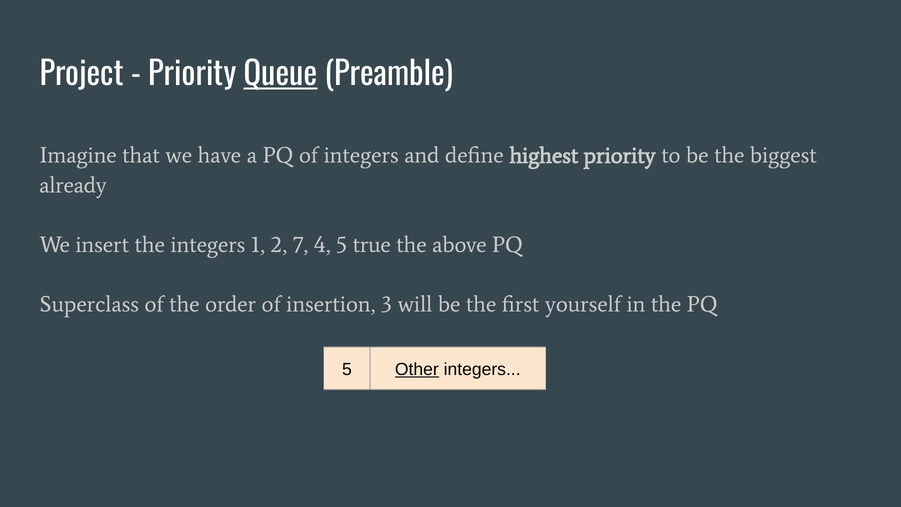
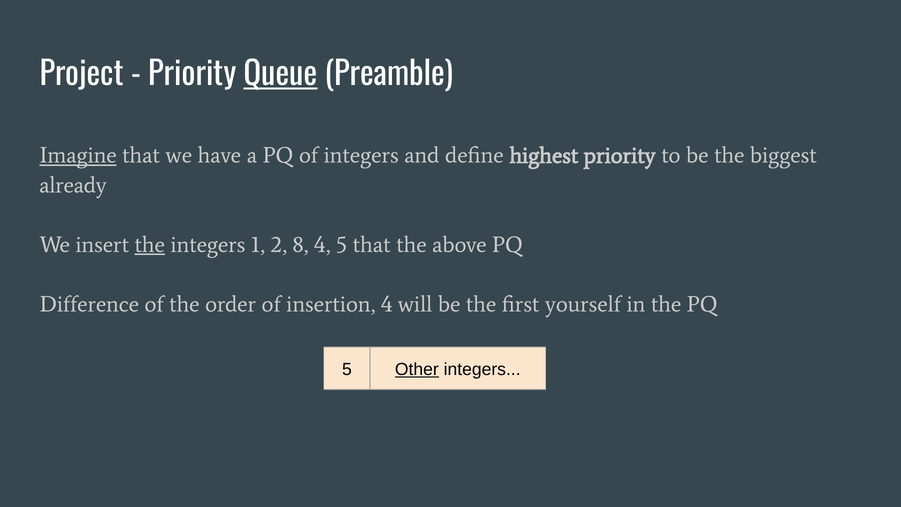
Imagine underline: none -> present
the at (150, 245) underline: none -> present
7: 7 -> 8
5 true: true -> that
Superclass: Superclass -> Difference
insertion 3: 3 -> 4
